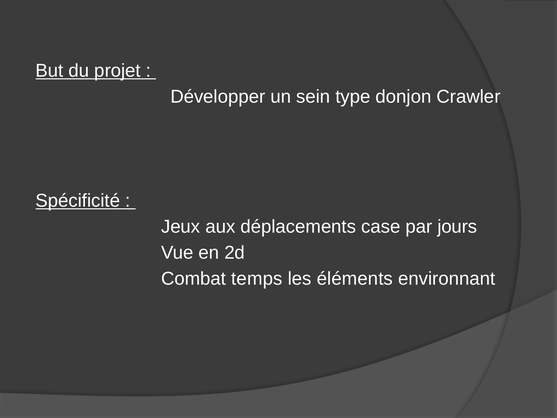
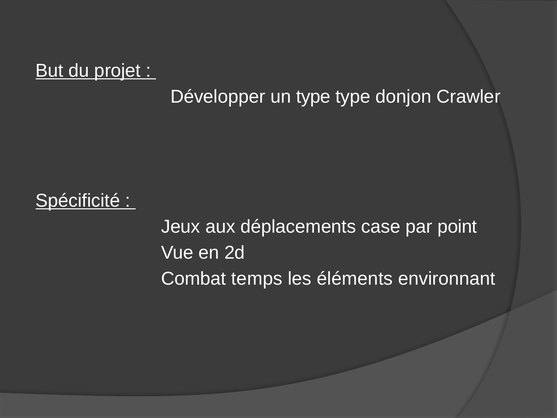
un sein: sein -> type
jours: jours -> point
